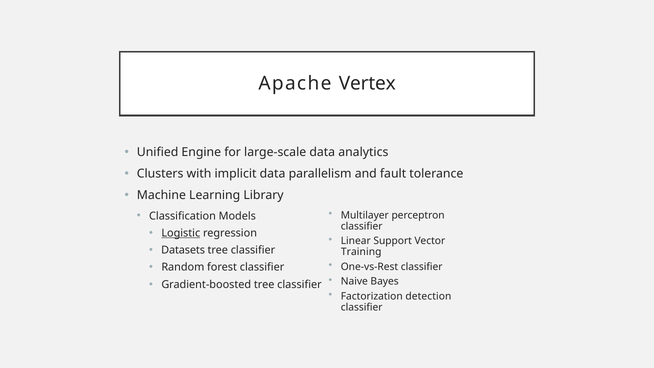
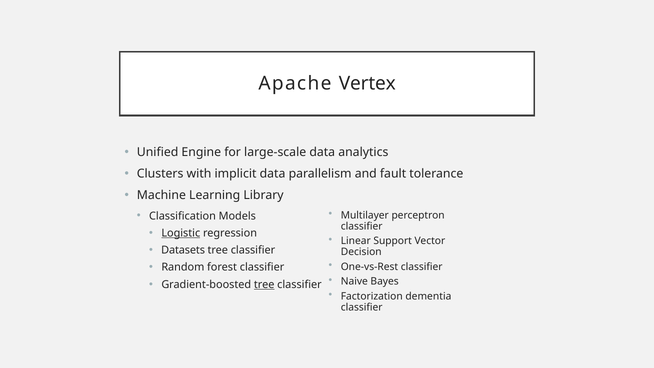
Training: Training -> Decision
tree at (264, 284) underline: none -> present
detection: detection -> dementia
